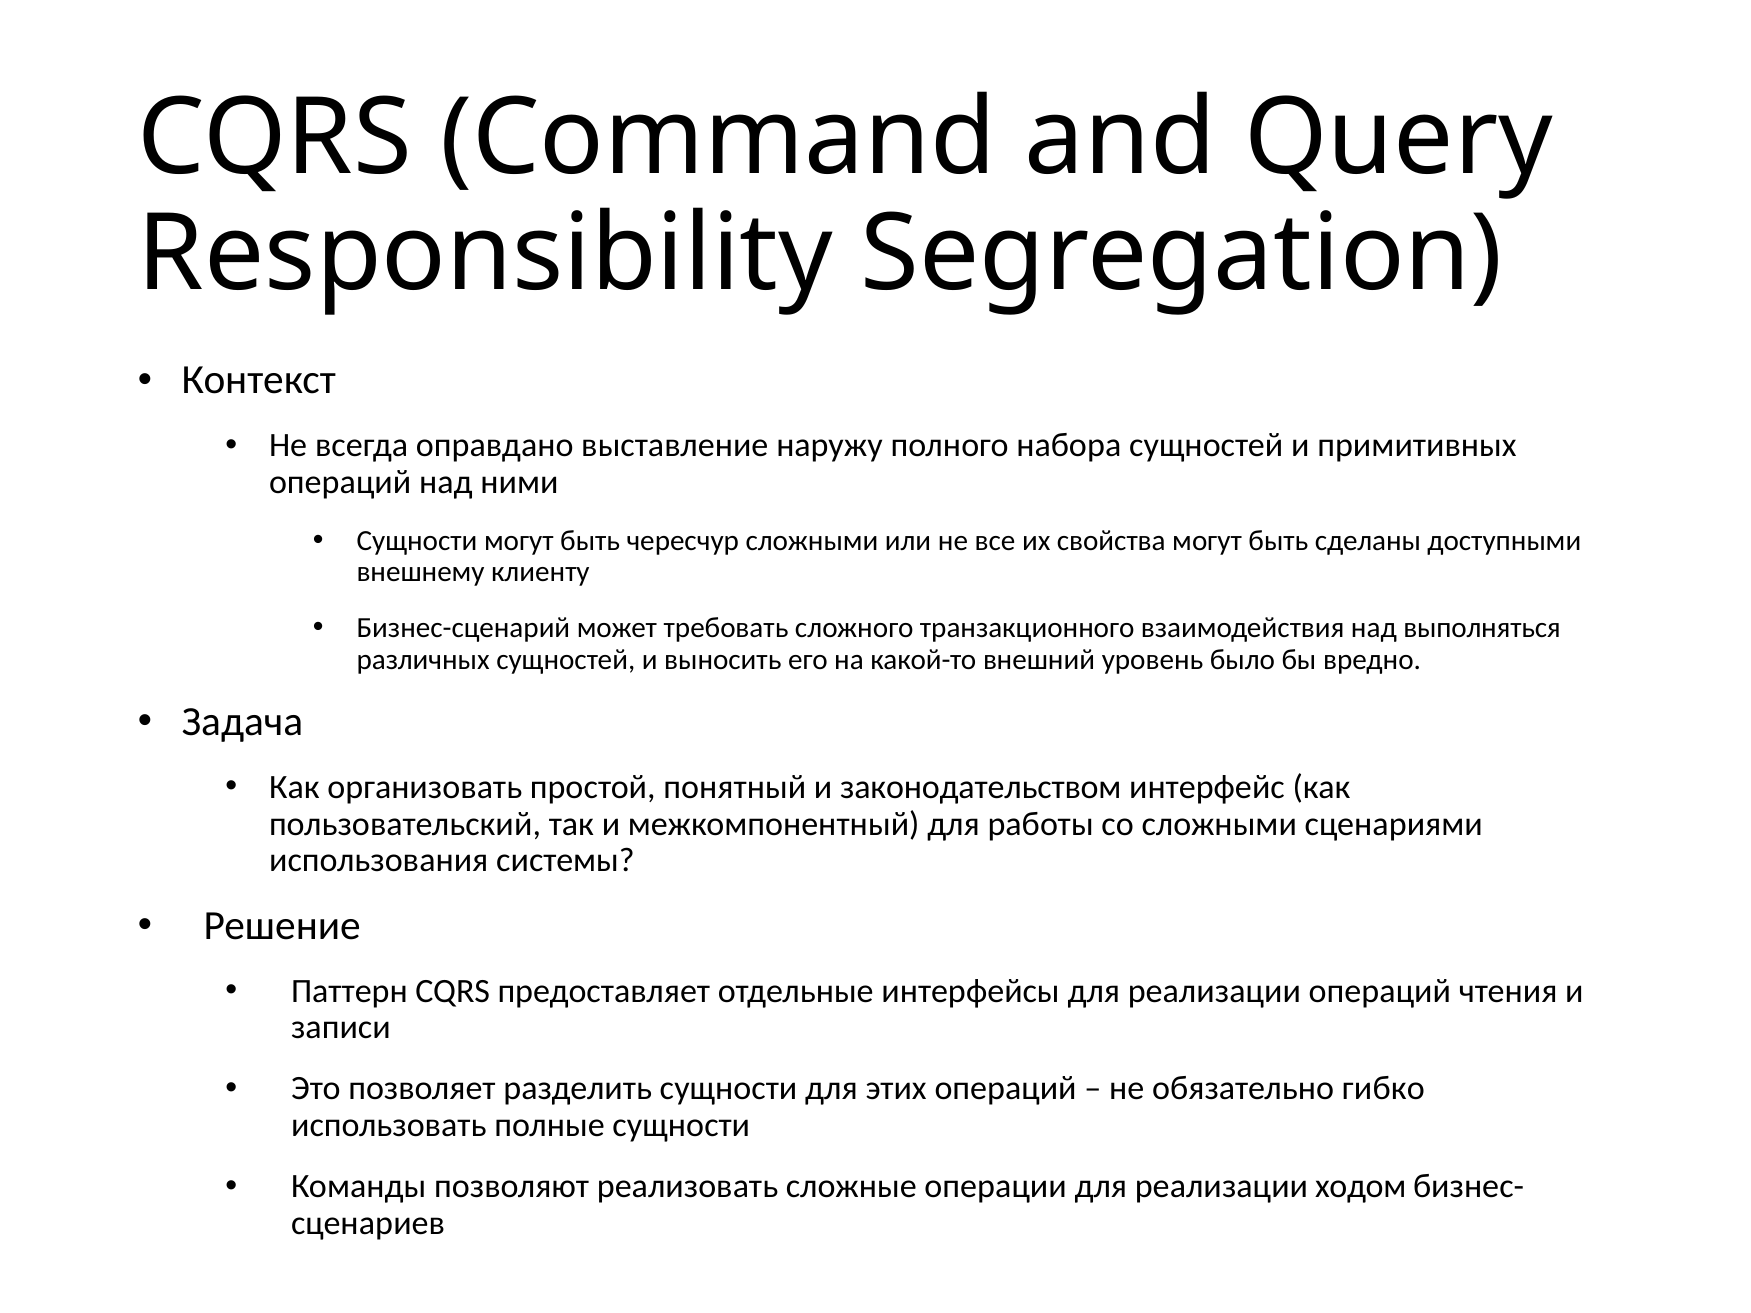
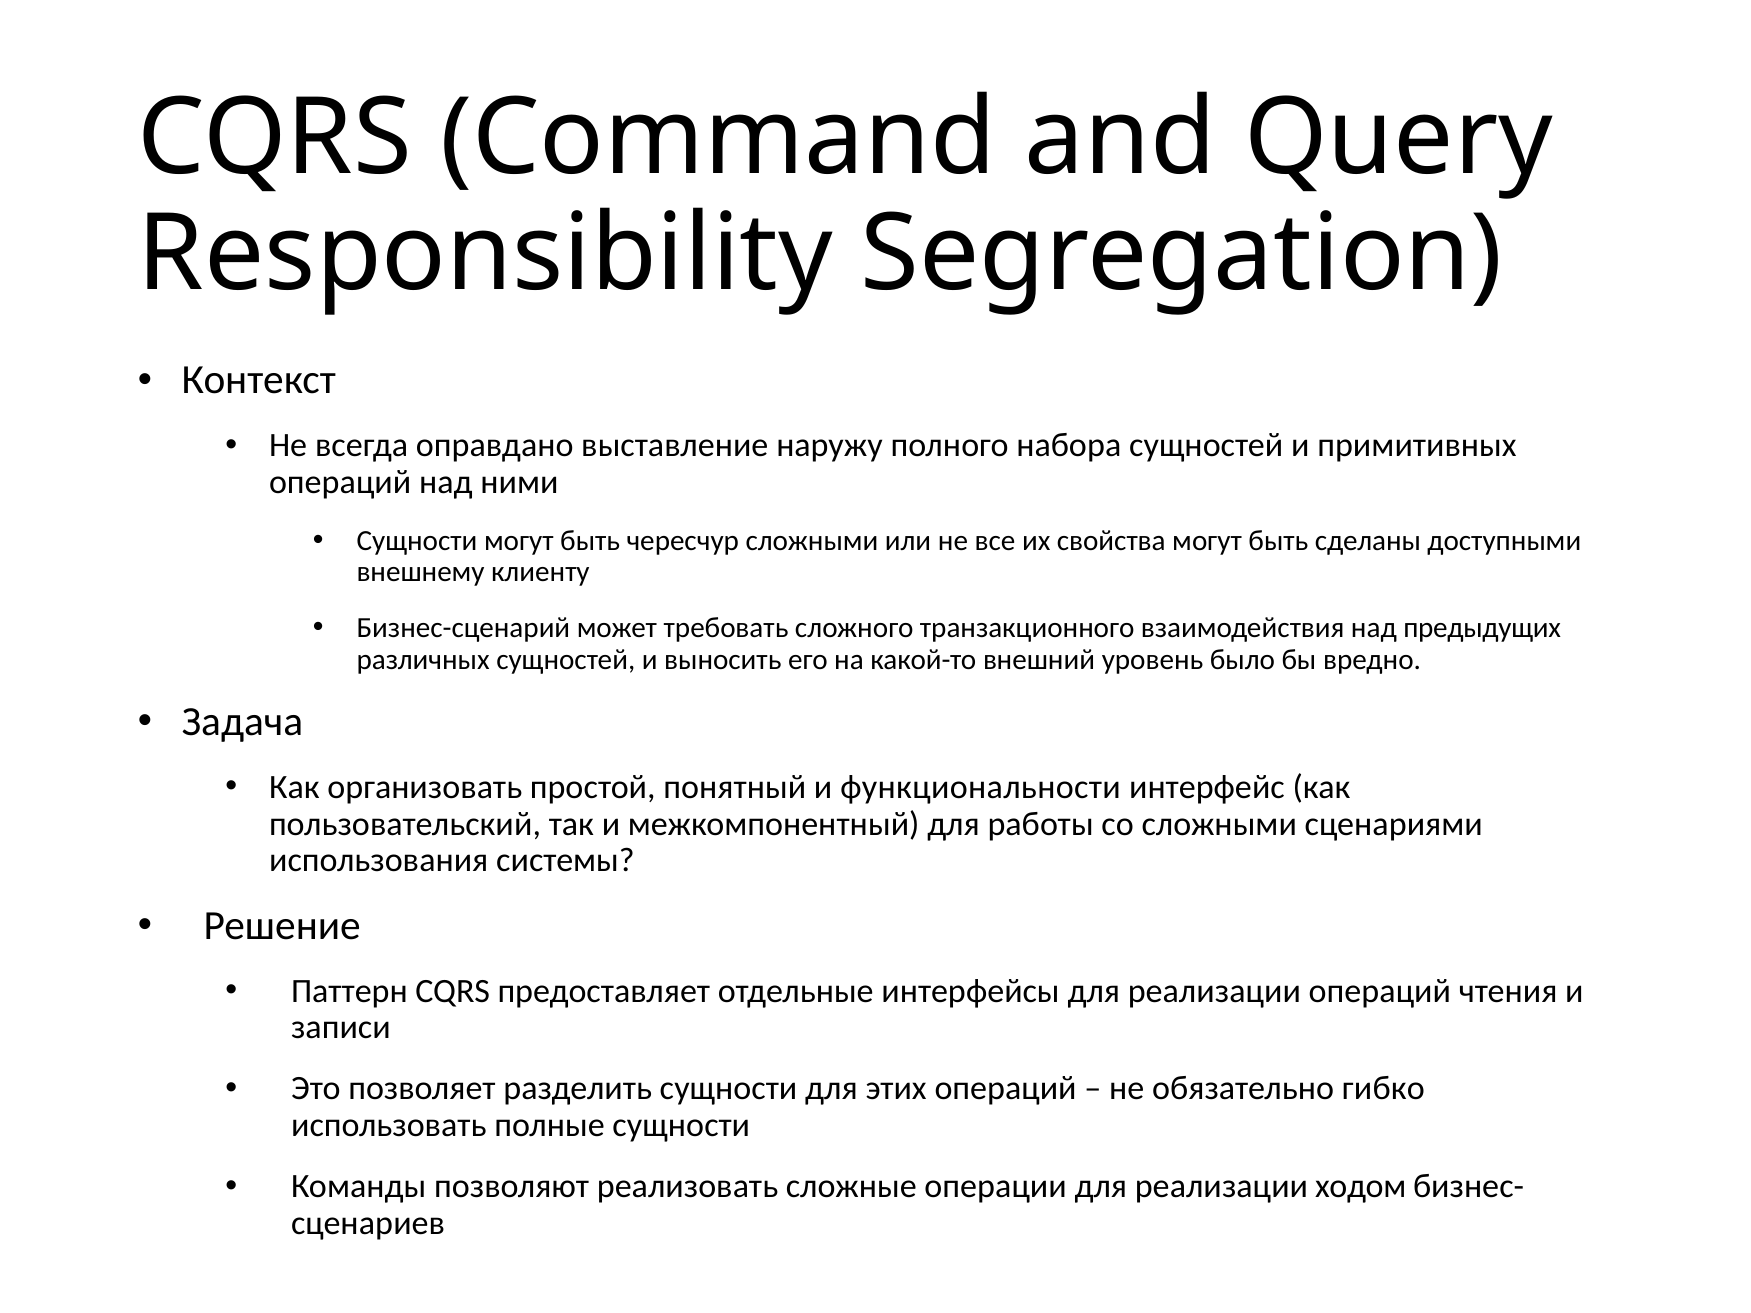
выполняться: выполняться -> предыдущих
законодательством: законодательством -> функциональности
